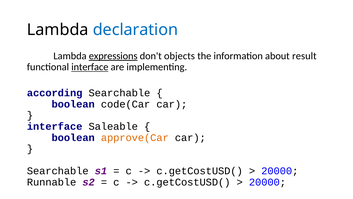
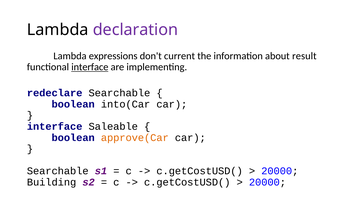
declaration colour: blue -> purple
expressions underline: present -> none
objects: objects -> current
according: according -> redeclare
code(Car: code(Car -> into(Car
Runnable: Runnable -> Building
